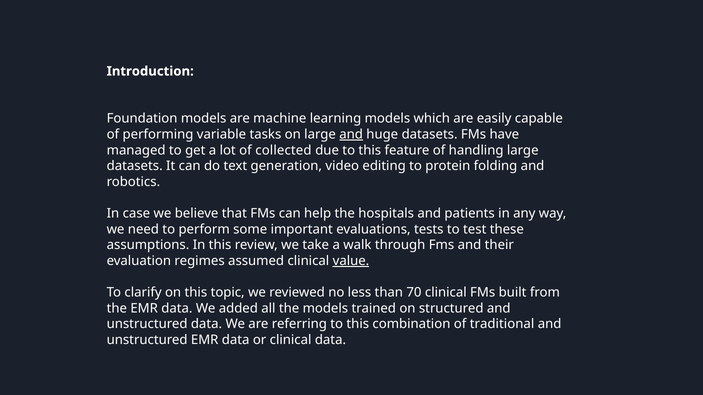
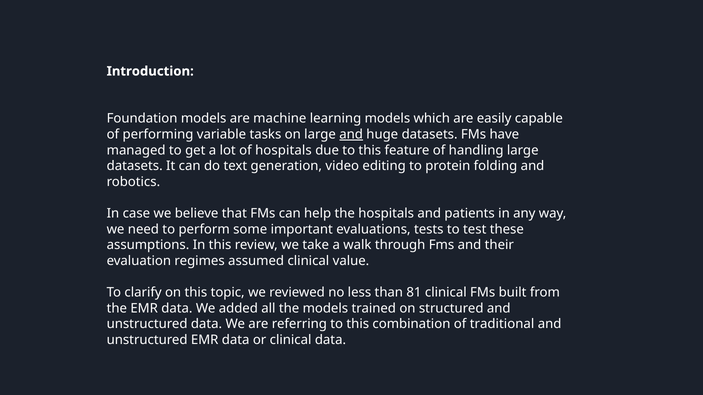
of collected: collected -> hospitals
value underline: present -> none
70: 70 -> 81
